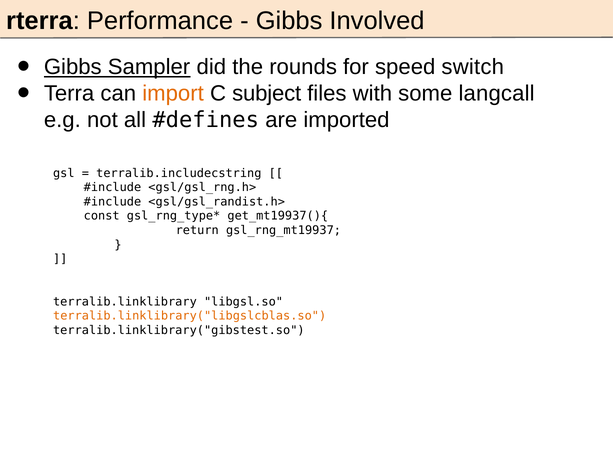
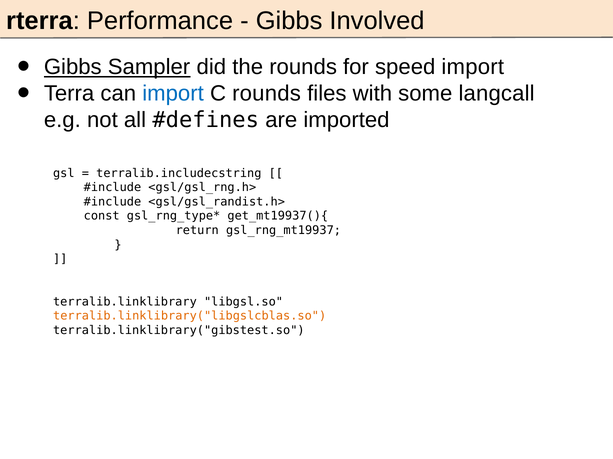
speed switch: switch -> import
import at (173, 94) colour: orange -> blue
C subject: subject -> rounds
